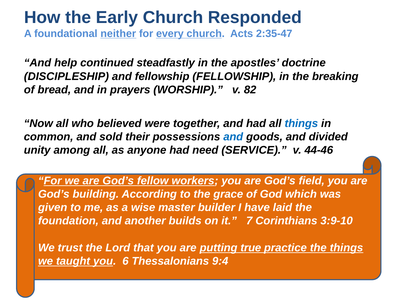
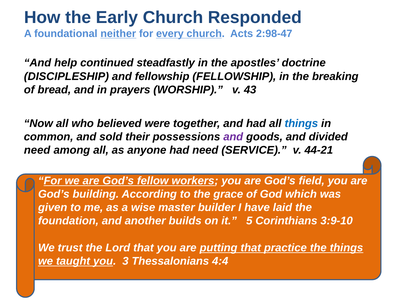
2:35-47: 2:35-47 -> 2:98-47
82: 82 -> 43
and at (233, 137) colour: blue -> purple
unity at (37, 150): unity -> need
44-46: 44-46 -> 44-21
7: 7 -> 5
putting true: true -> that
6: 6 -> 3
9:4: 9:4 -> 4:4
